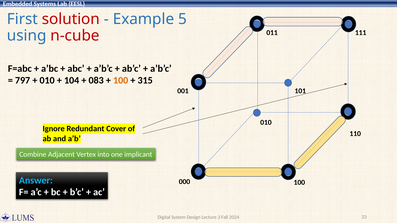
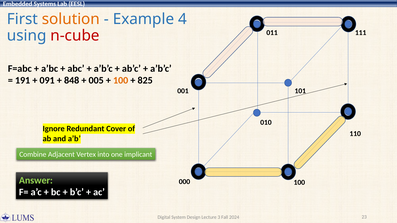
solution colour: red -> orange
5: 5 -> 4
797: 797 -> 191
010 at (47, 81): 010 -> 091
104: 104 -> 848
083: 083 -> 005
315: 315 -> 825
Answer colour: light blue -> light green
